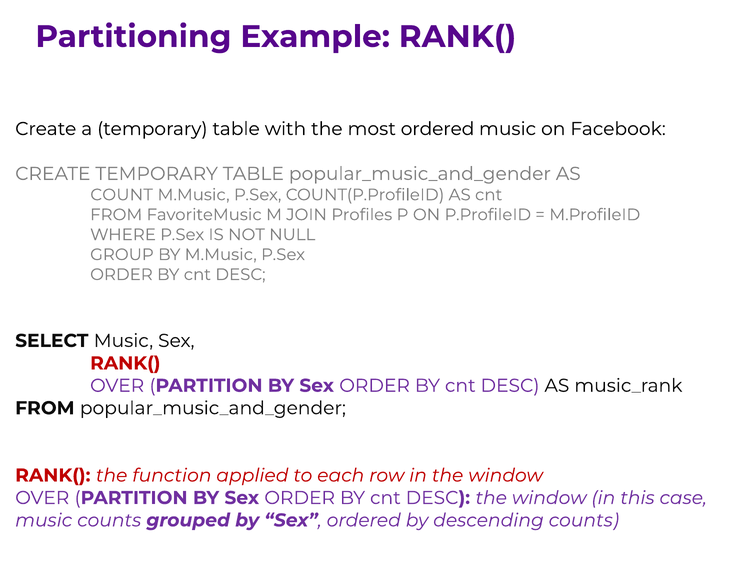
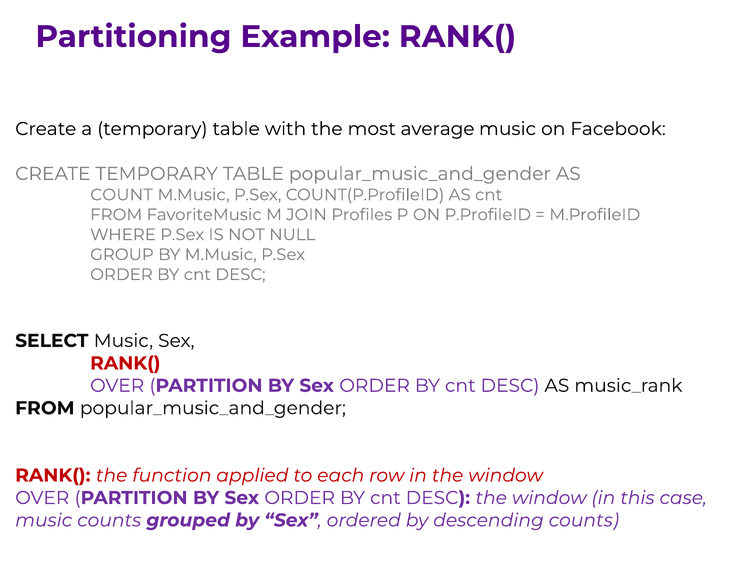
most ordered: ordered -> average
